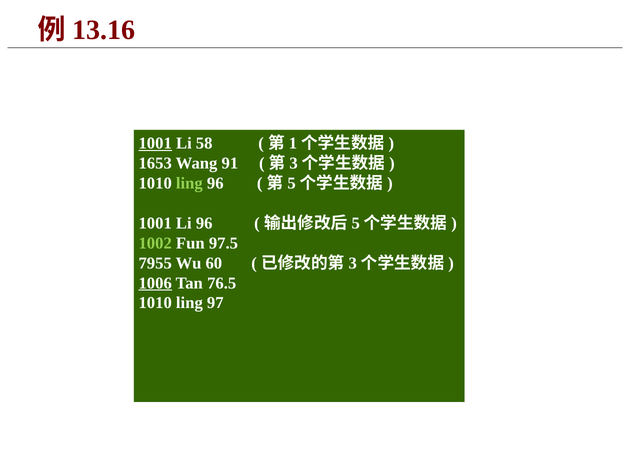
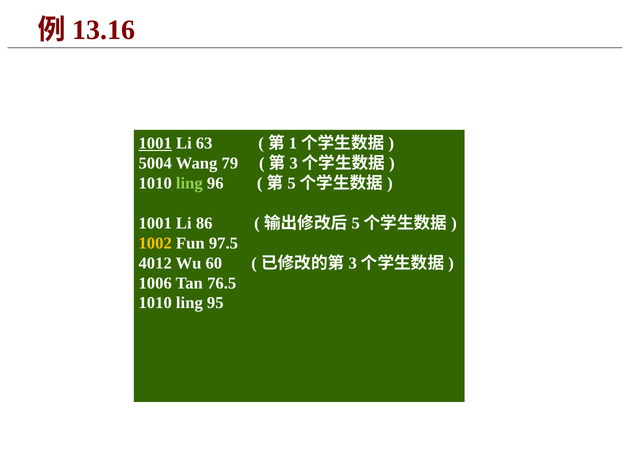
58: 58 -> 63
1653: 1653 -> 5004
91: 91 -> 79
Li 96: 96 -> 86
1002 colour: light green -> yellow
7955: 7955 -> 4012
1006 underline: present -> none
97: 97 -> 95
